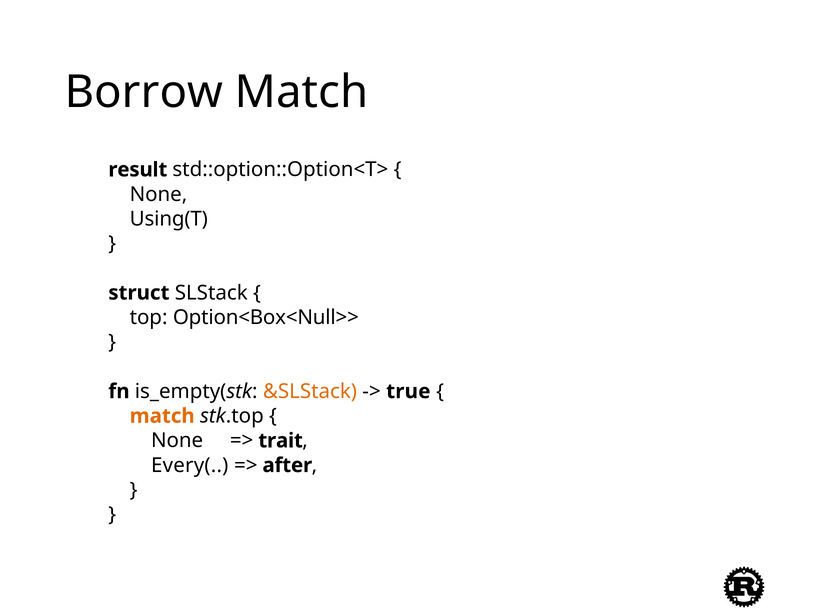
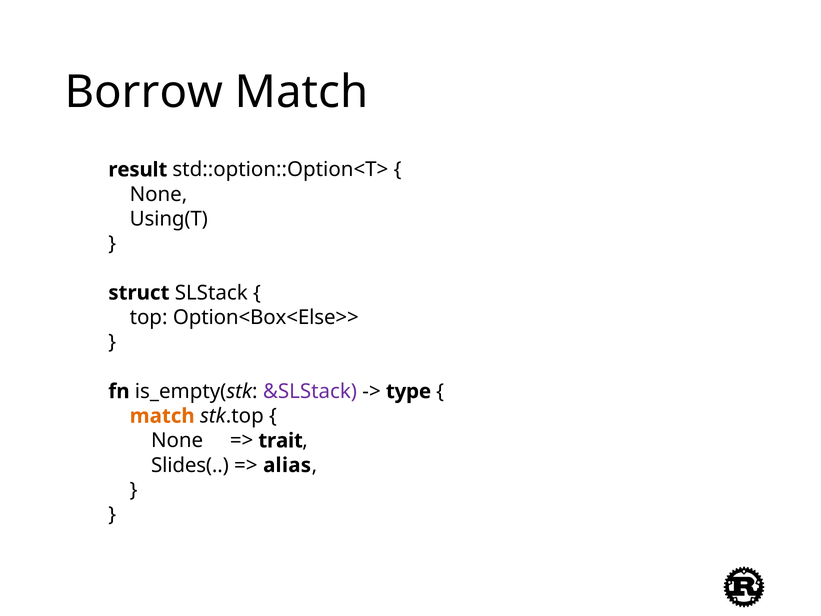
Option<Box<Null>>: Option<Box<Null>> -> Option<Box<Else>>
&SLStack colour: orange -> purple
true: true -> type
Every(: Every( -> Slides(
after: after -> alias
